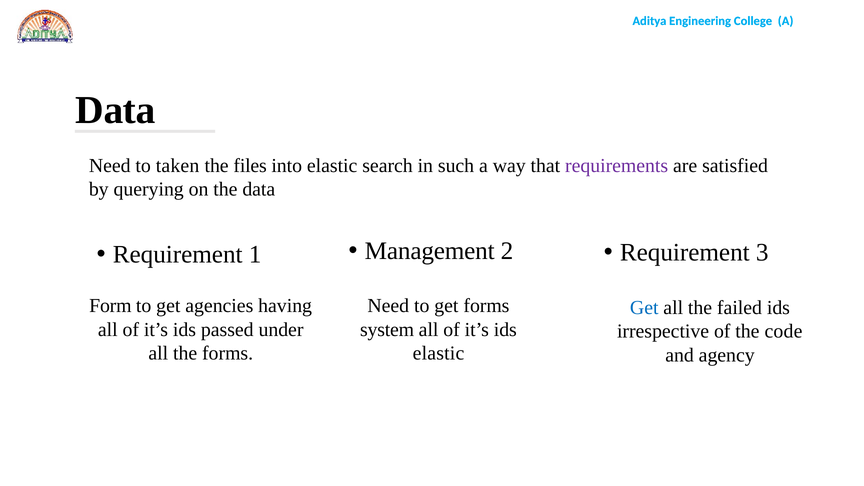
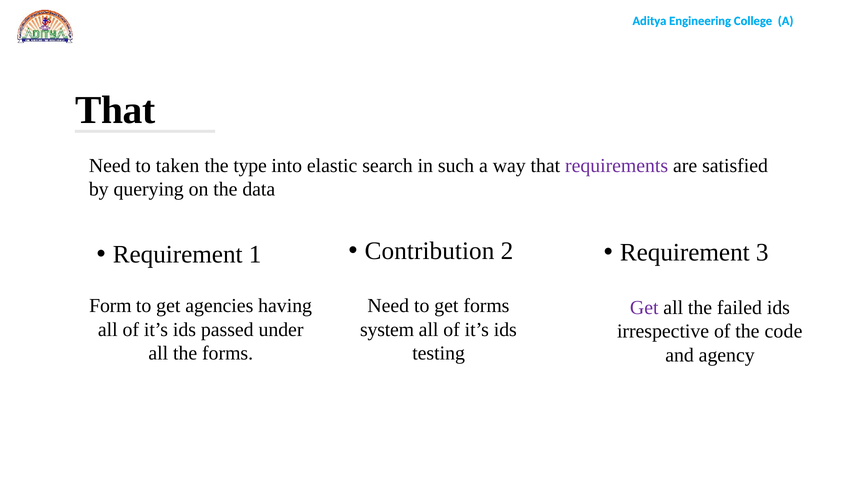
Data at (115, 110): Data -> That
files: files -> type
Management: Management -> Contribution
Get at (644, 308) colour: blue -> purple
elastic at (438, 353): elastic -> testing
